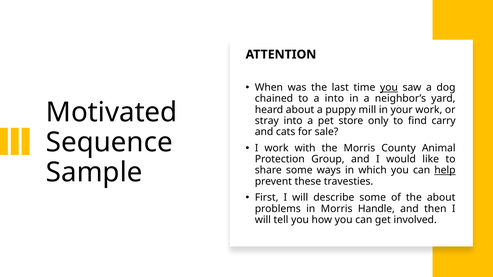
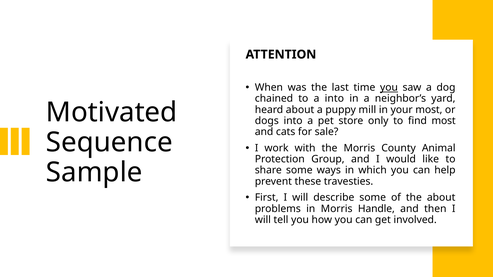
your work: work -> most
stray: stray -> dogs
find carry: carry -> most
help underline: present -> none
